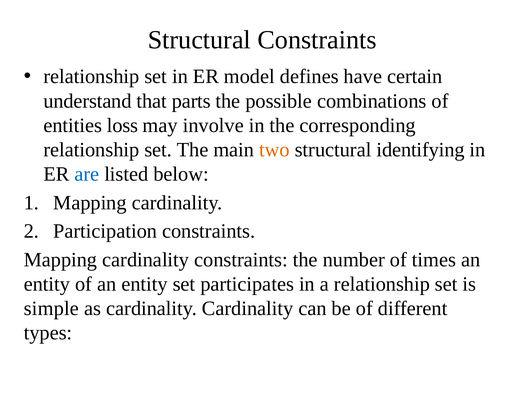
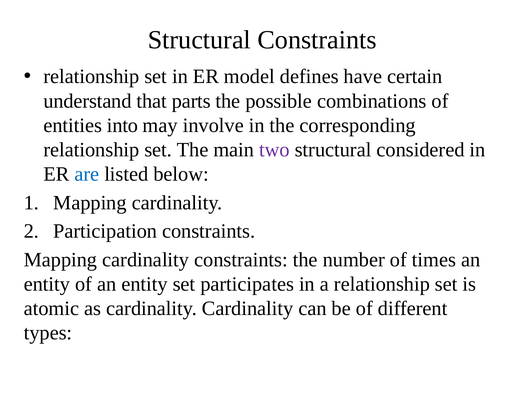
loss: loss -> into
two colour: orange -> purple
identifying: identifying -> considered
simple: simple -> atomic
